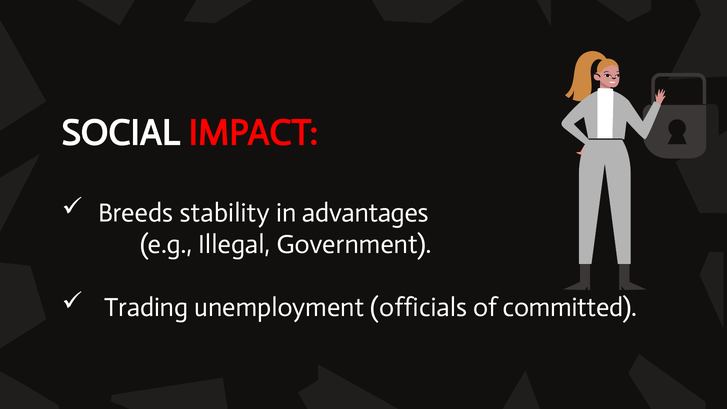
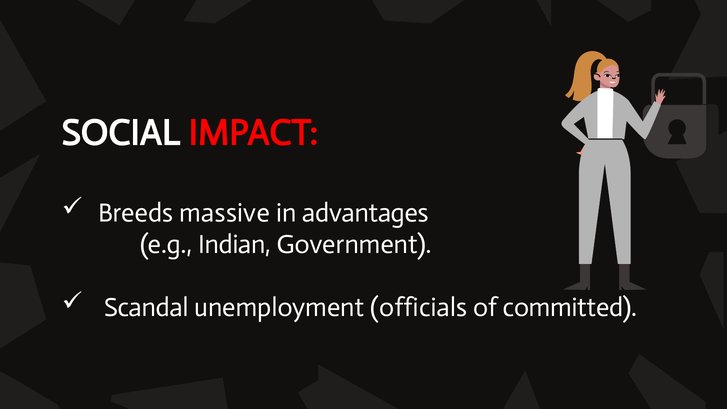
stability: stability -> massive
Illegal: Illegal -> Indian
Trading: Trading -> Scandal
